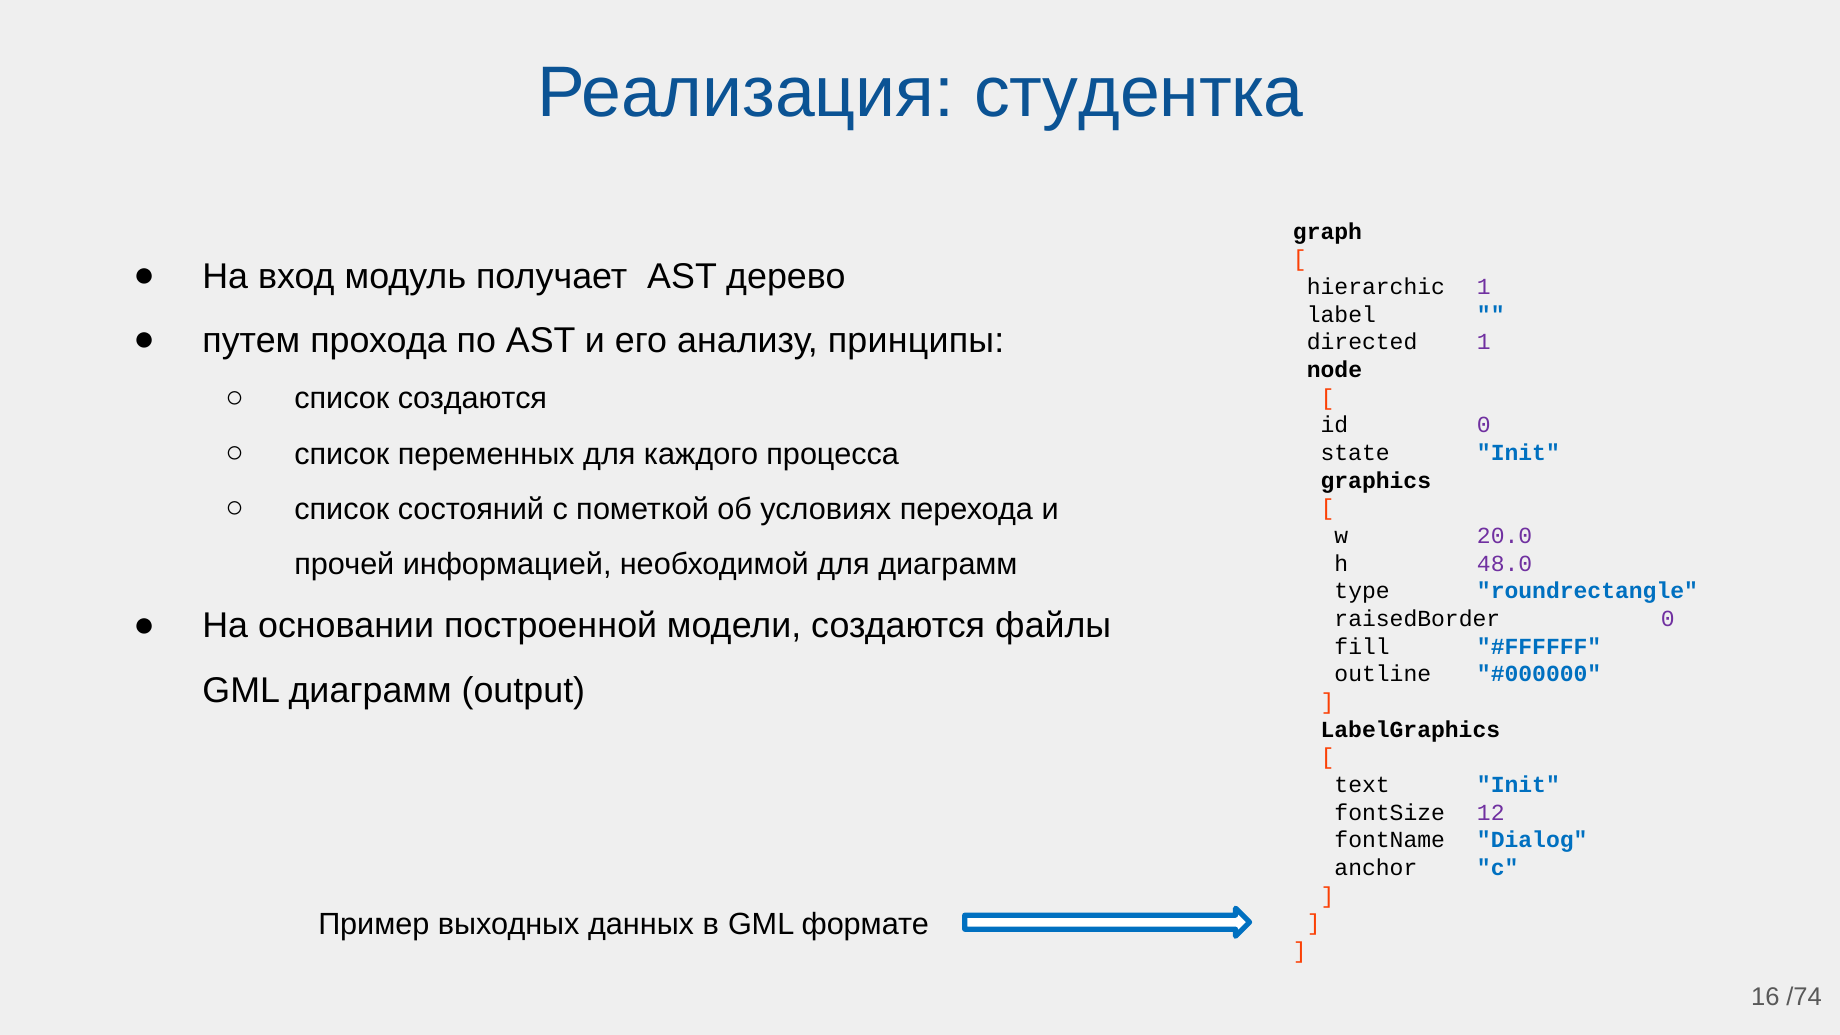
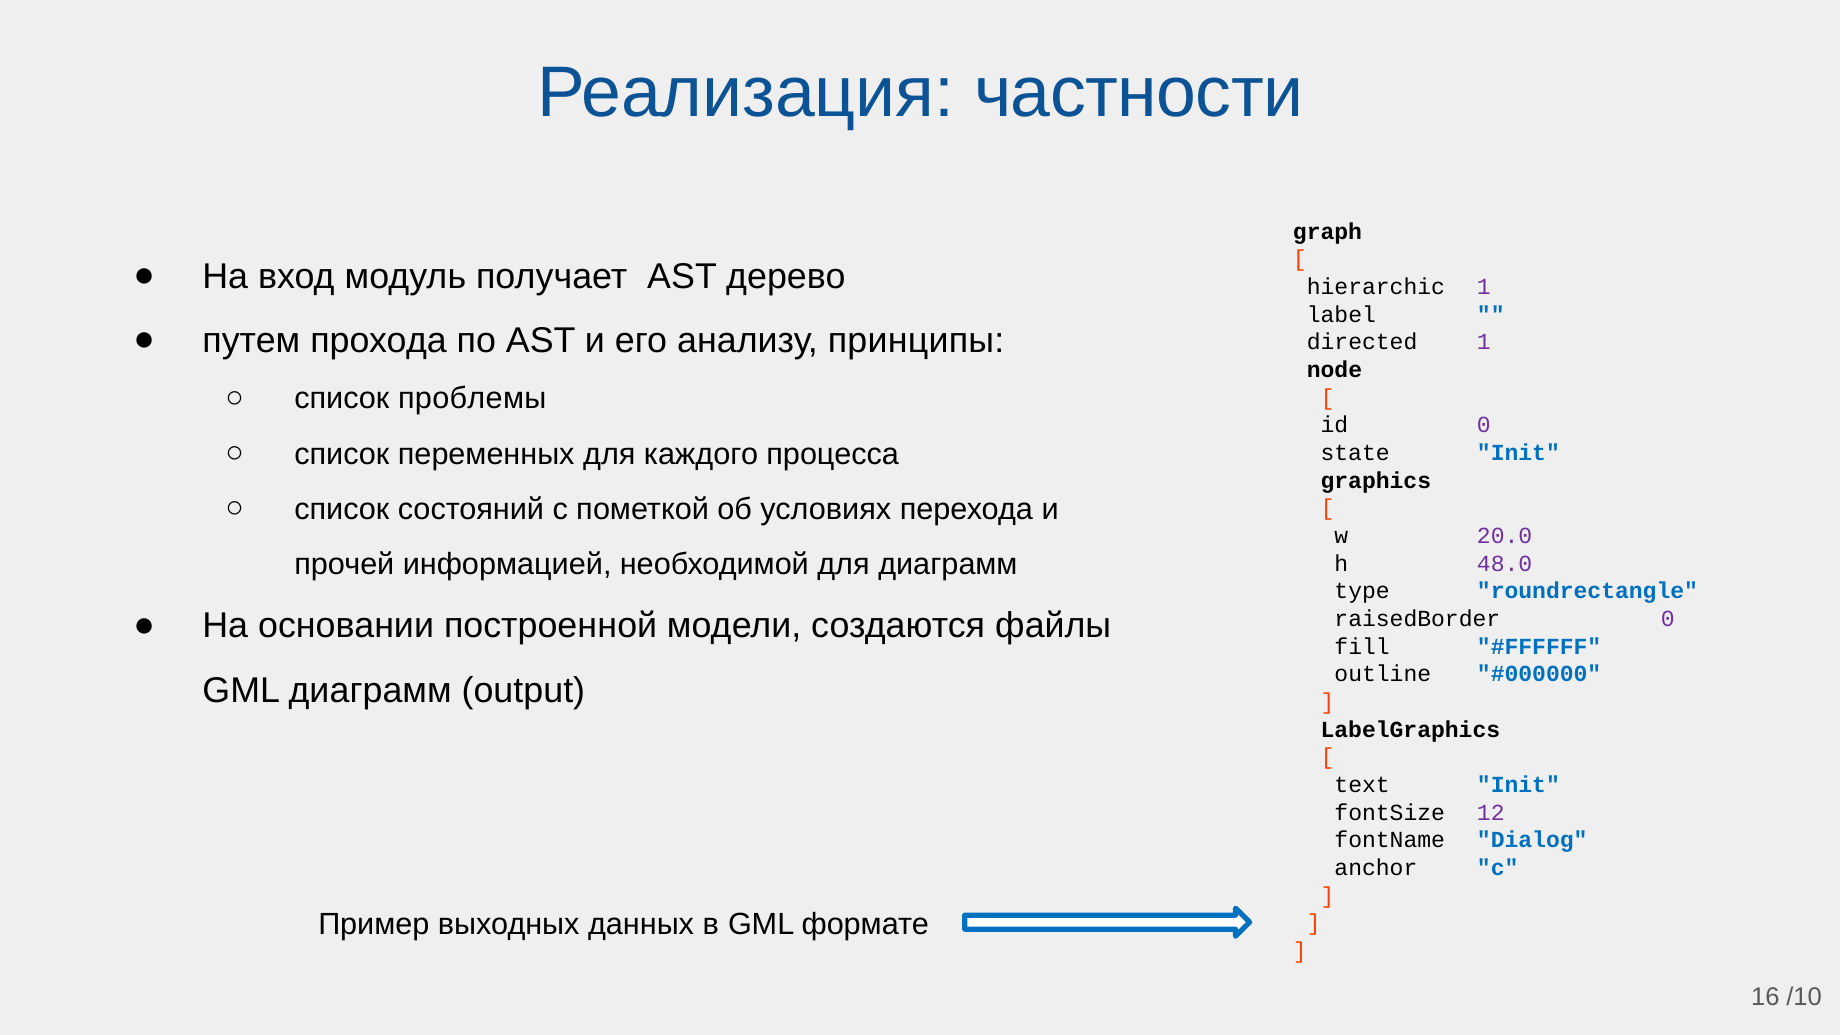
студентка: студентка -> частности
список создаются: создаются -> проблемы
/74: /74 -> /10
